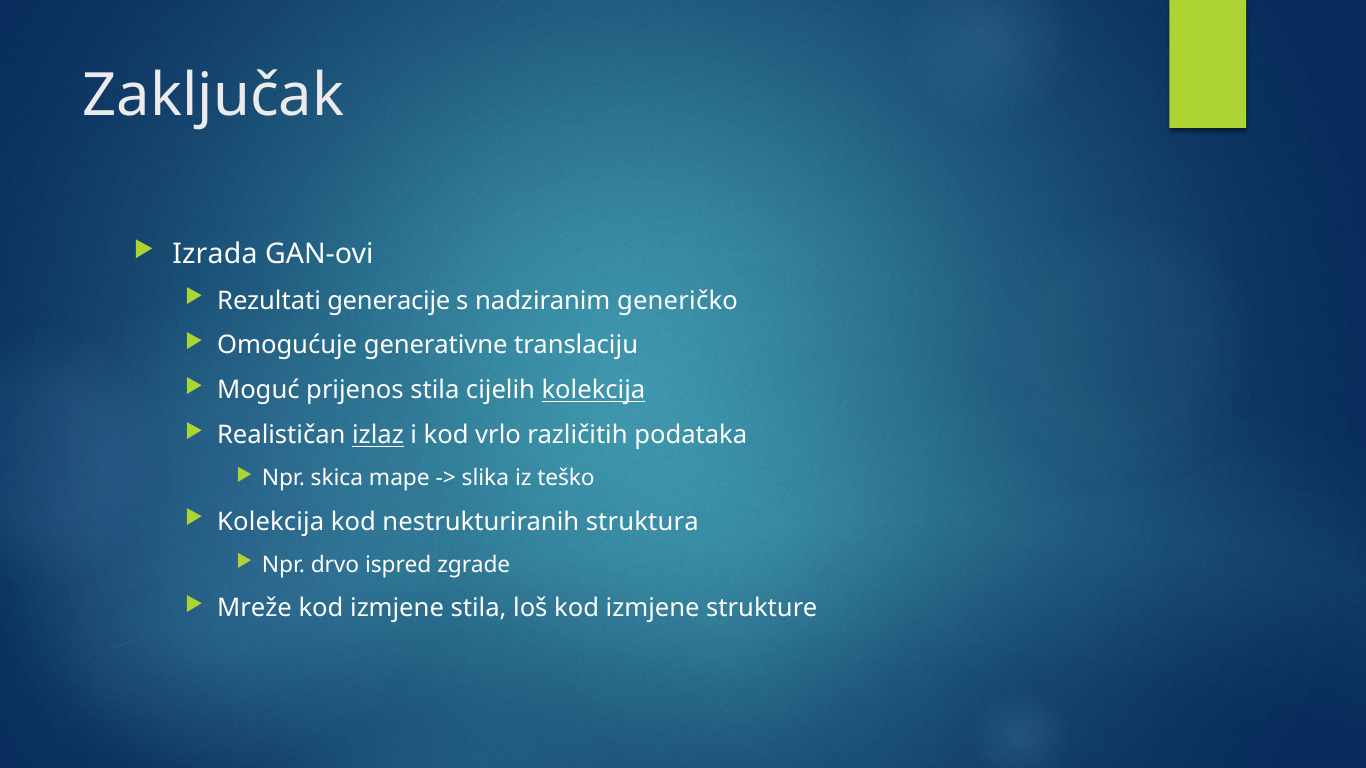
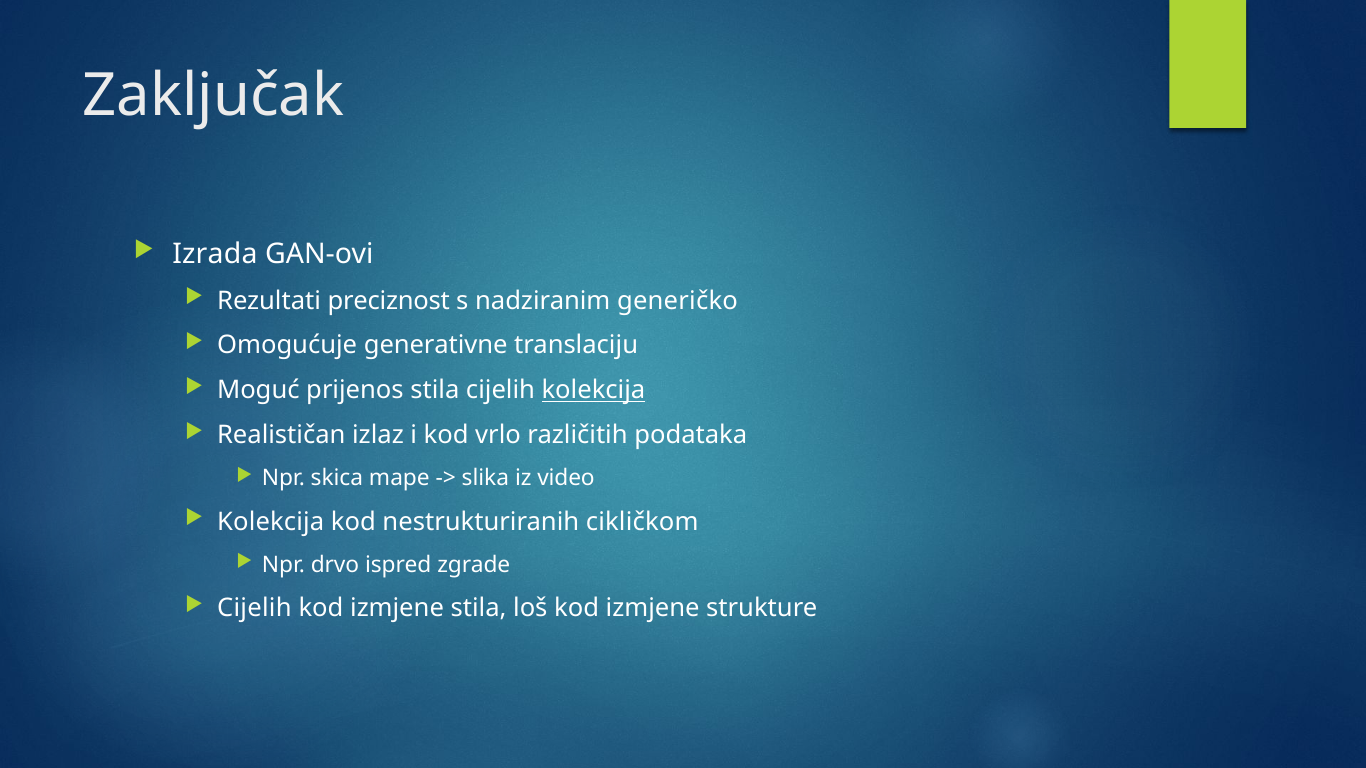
generacije: generacije -> preciznost
izlaz underline: present -> none
teško: teško -> video
struktura: struktura -> cikličkom
Mreže at (255, 609): Mreže -> Cijelih
